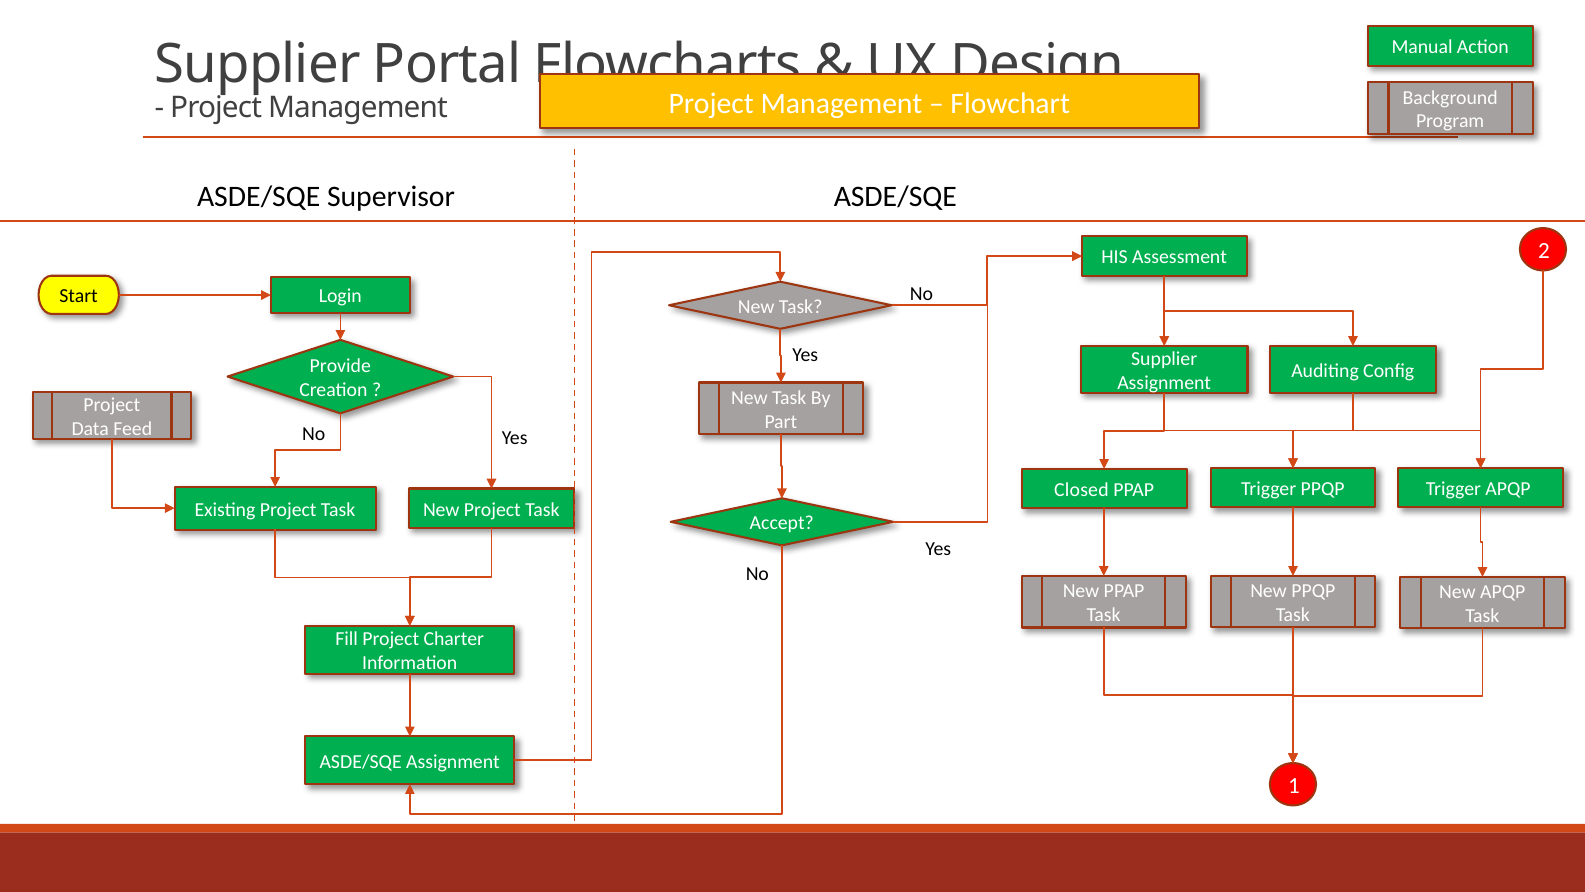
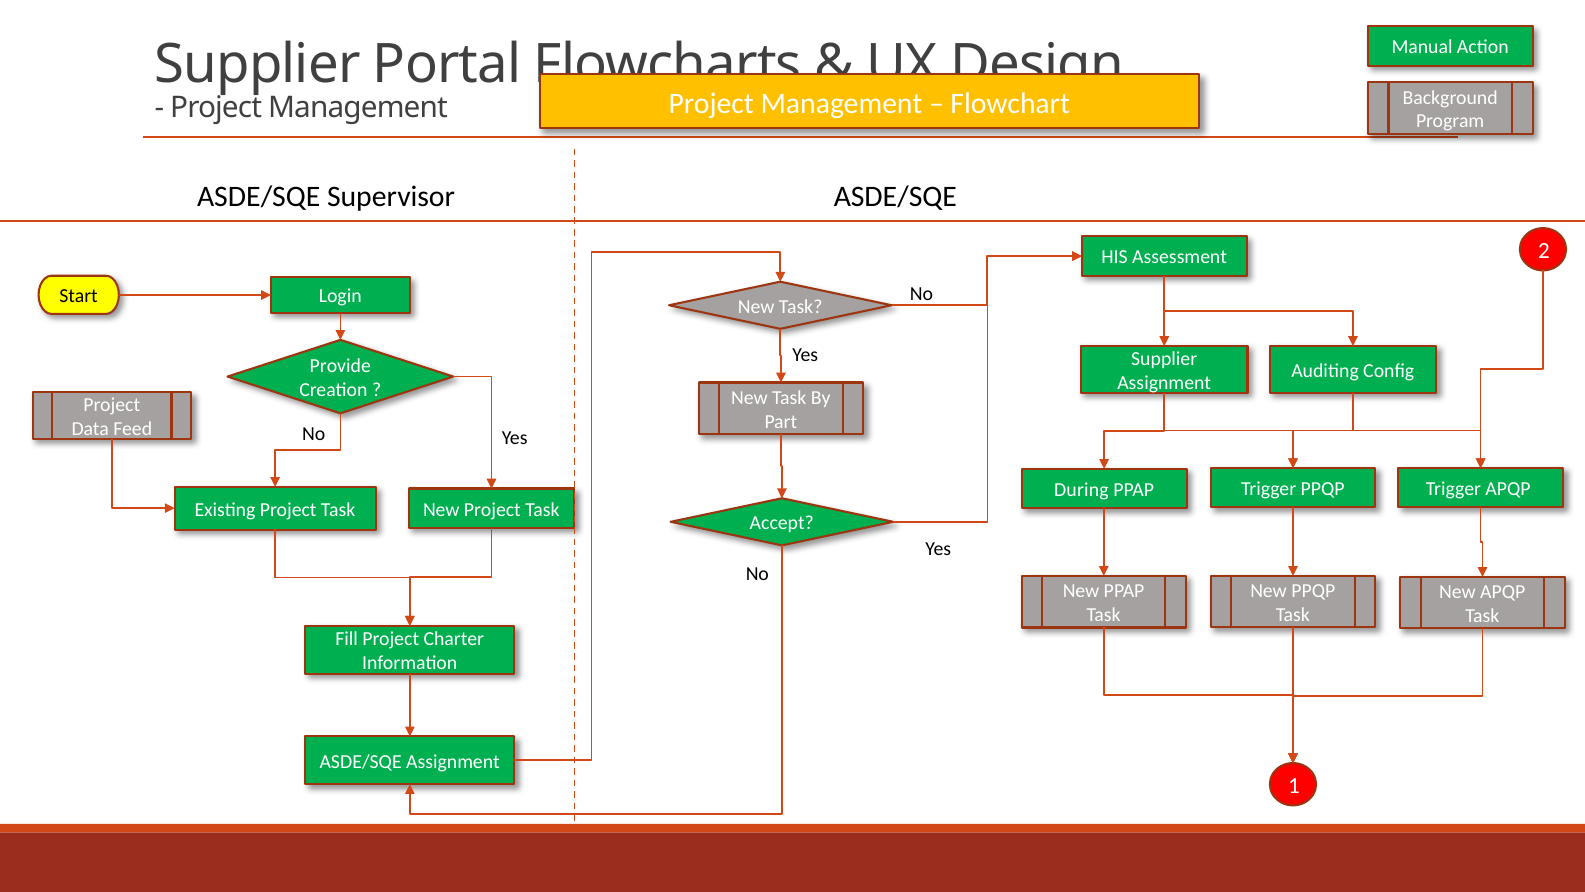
Closed: Closed -> During
